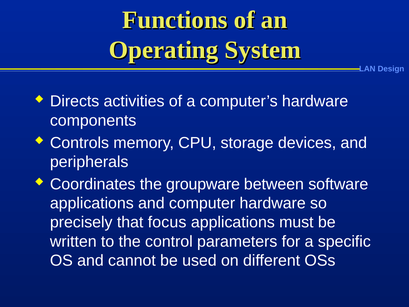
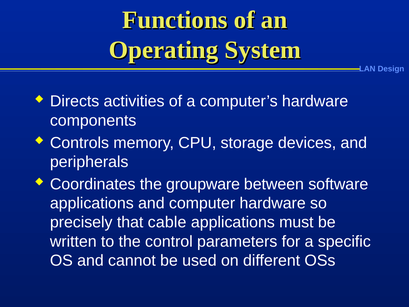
focus: focus -> cable
